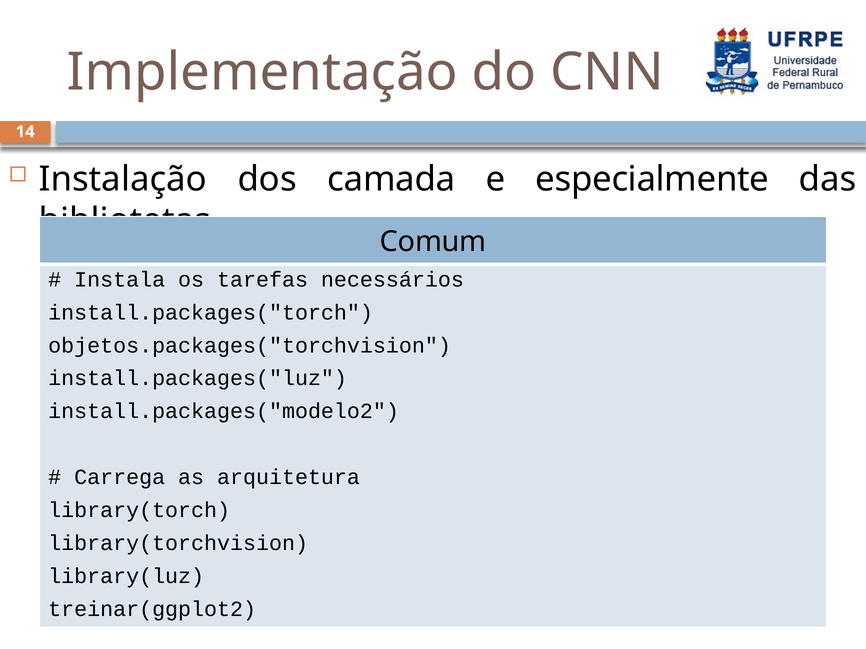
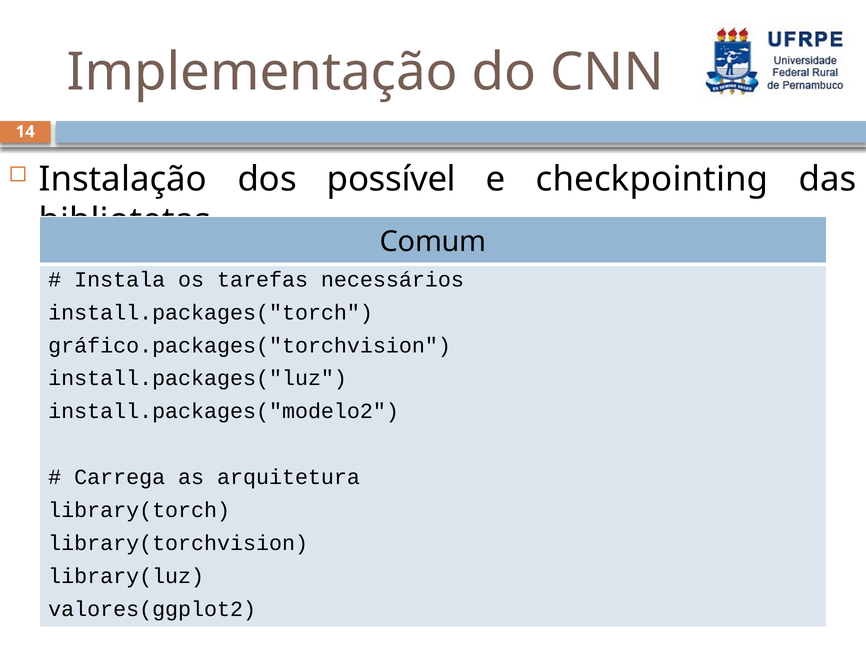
camada: camada -> possível
especialmente: especialmente -> checkpointing
objetos.packages("torchvision: objetos.packages("torchvision -> gráfico.packages("torchvision
treinar(ggplot2: treinar(ggplot2 -> valores(ggplot2
